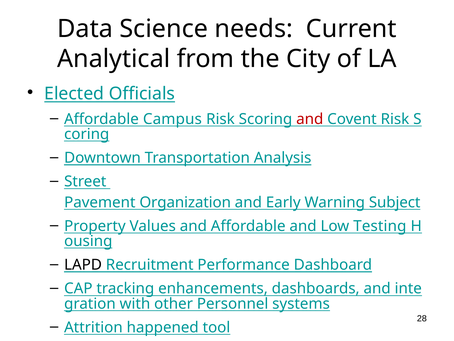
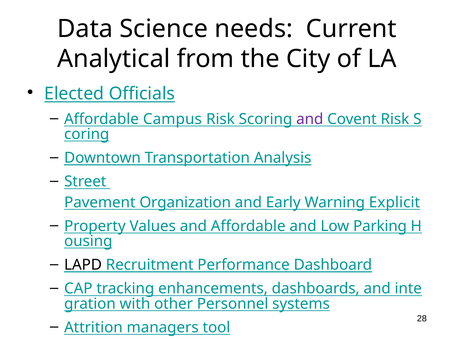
and at (310, 119) colour: red -> purple
Subject: Subject -> Explicit
Testing: Testing -> Parking
happened: happened -> managers
